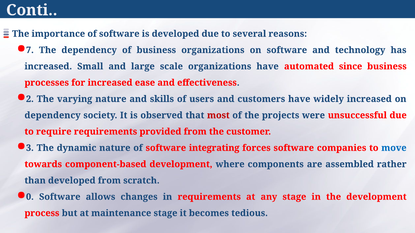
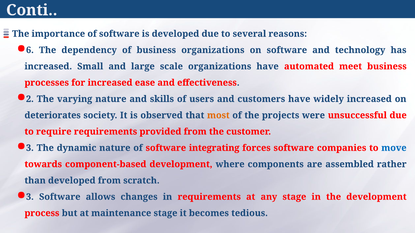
7: 7 -> 6
since: since -> meet
dependency at (53, 116): dependency -> deteriorates
most colour: red -> orange
0 at (30, 197): 0 -> 3
